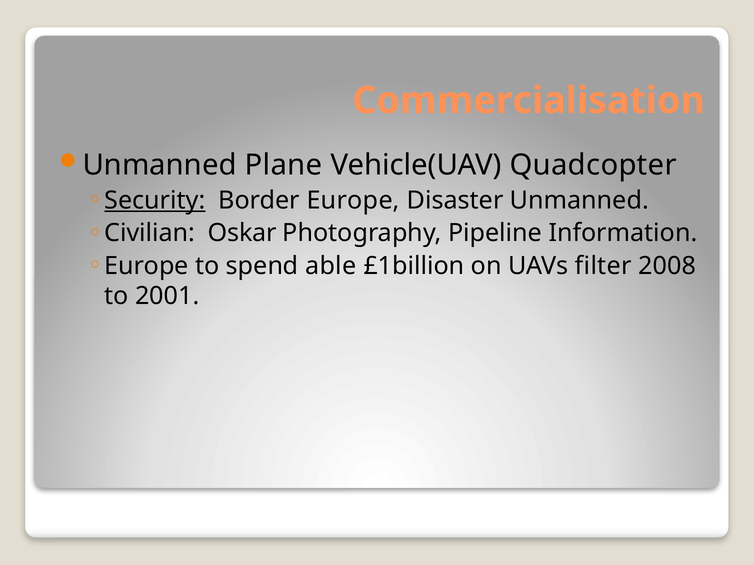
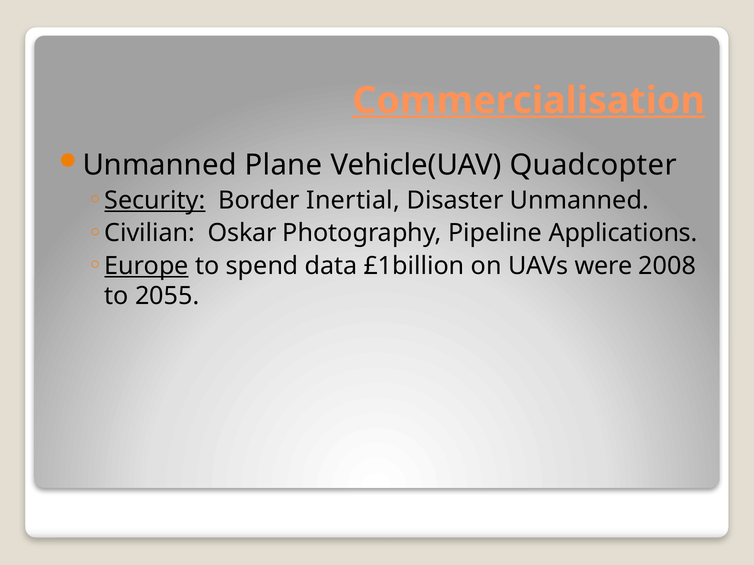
Commercialisation underline: none -> present
Border Europe: Europe -> Inertial
Information: Information -> Applications
Europe at (146, 266) underline: none -> present
able: able -> data
filter: filter -> were
2001: 2001 -> 2055
